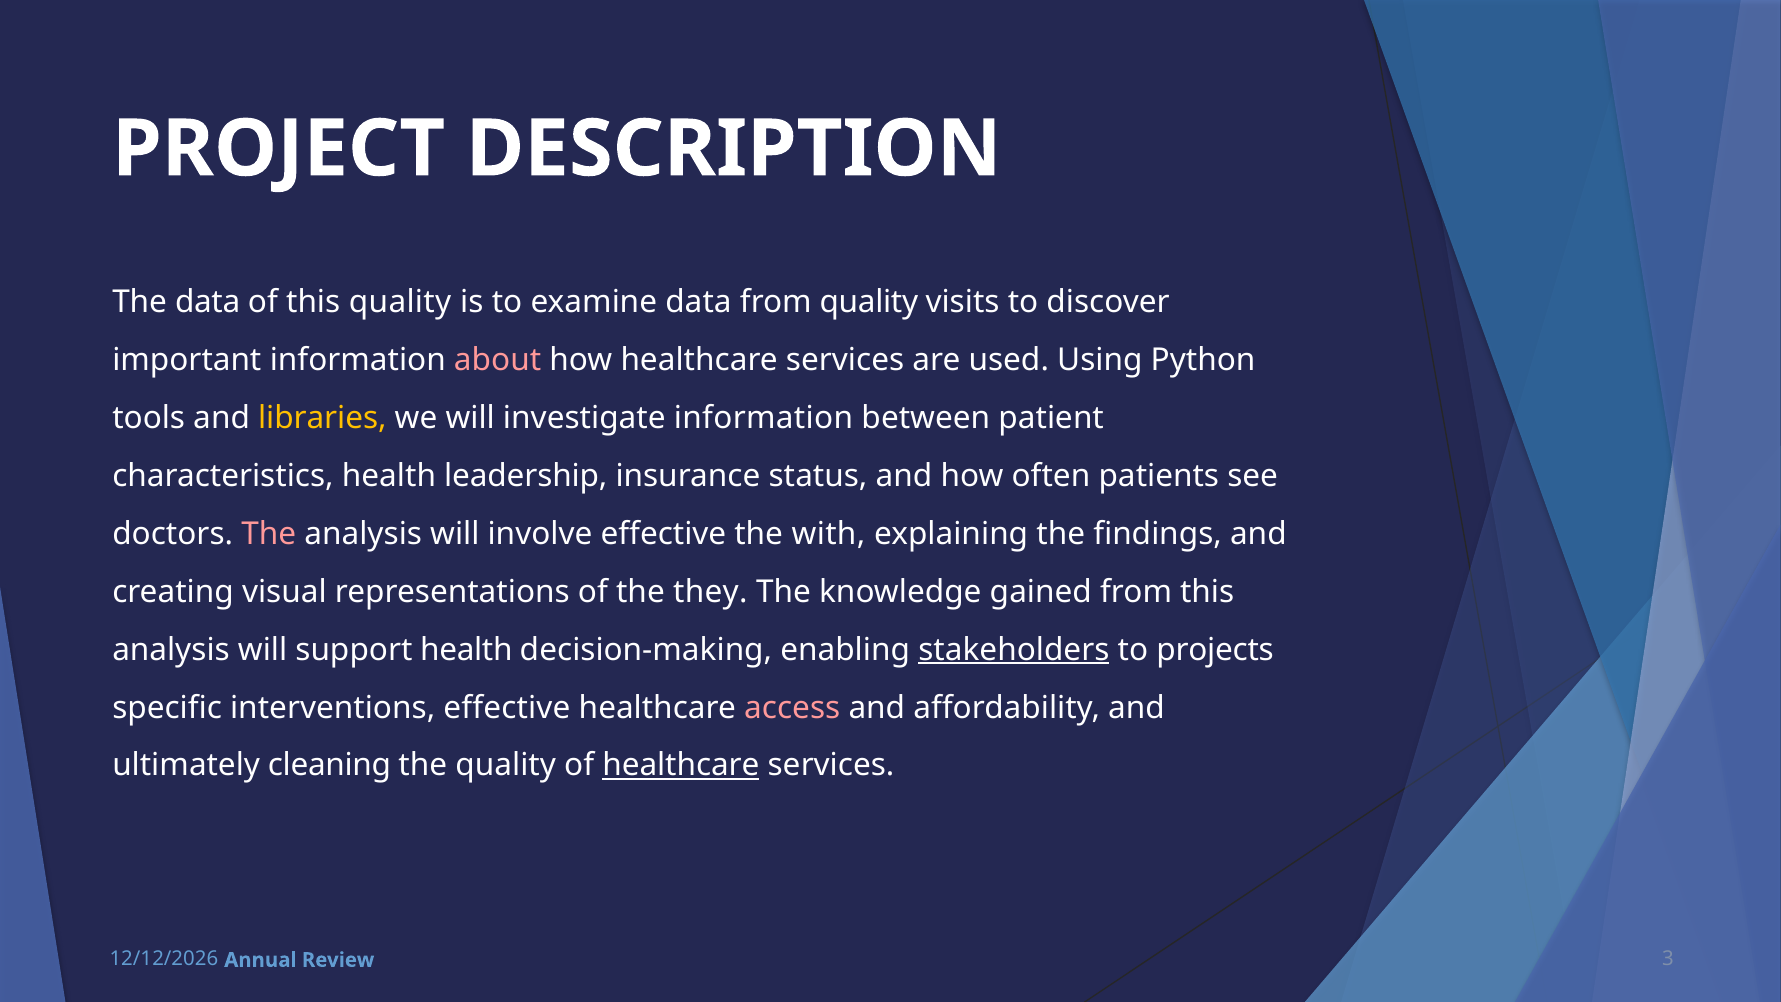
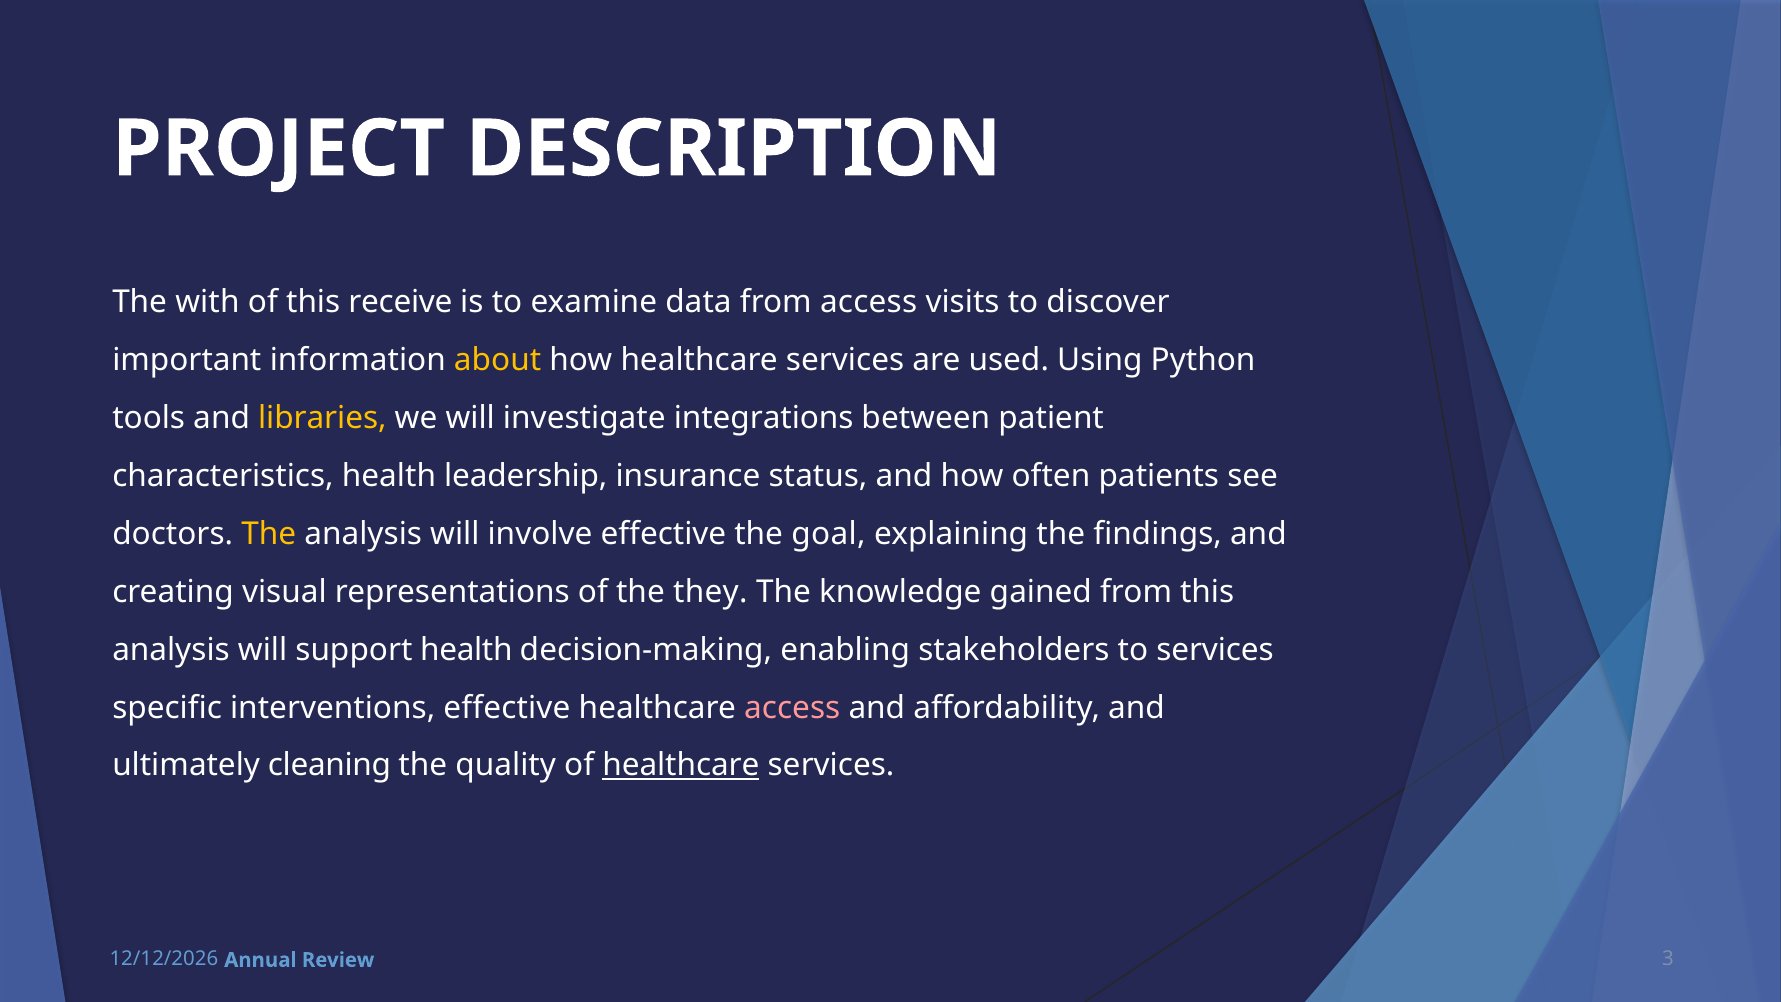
The data: data -> with
this quality: quality -> receive
from quality: quality -> access
about colour: pink -> yellow
investigate information: information -> integrations
The at (269, 534) colour: pink -> yellow
with: with -> goal
stakeholders underline: present -> none
to projects: projects -> services
